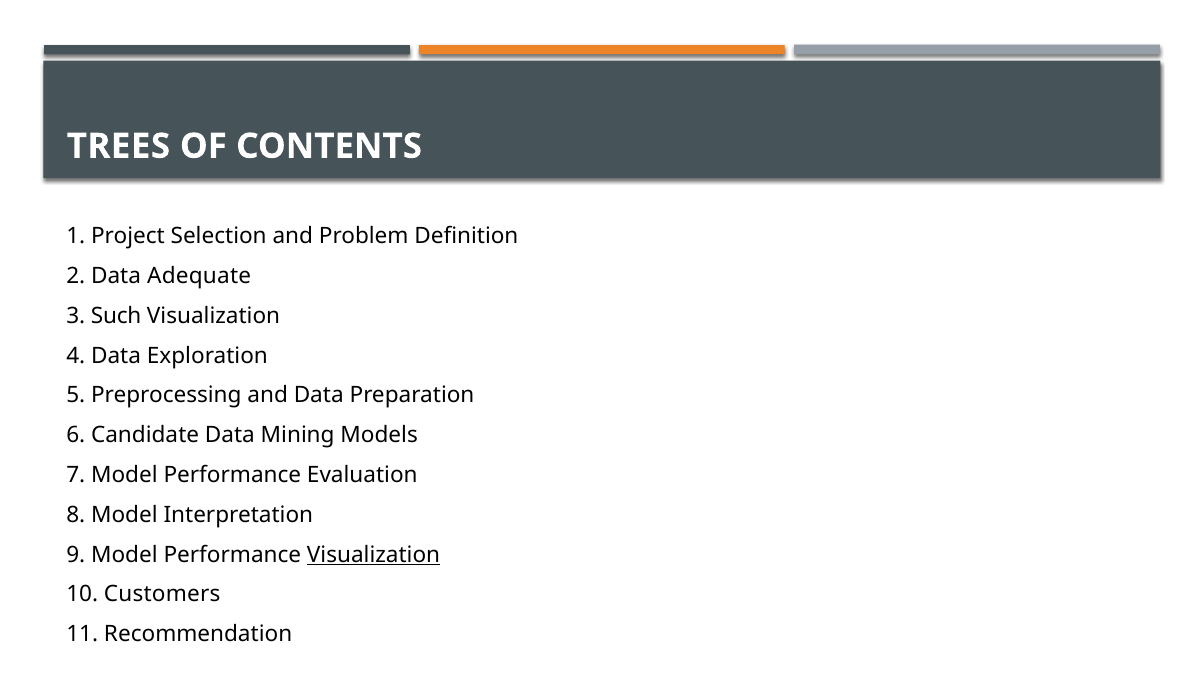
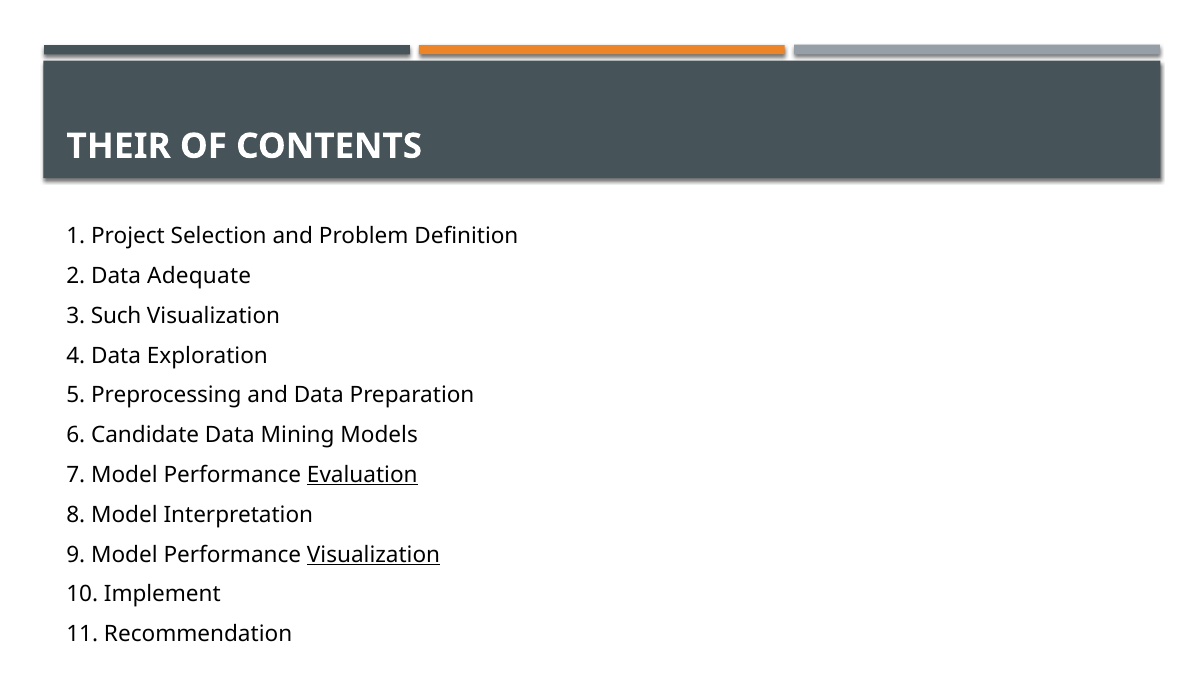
TREES: TREES -> THEIR
Evaluation underline: none -> present
Customers: Customers -> Implement
